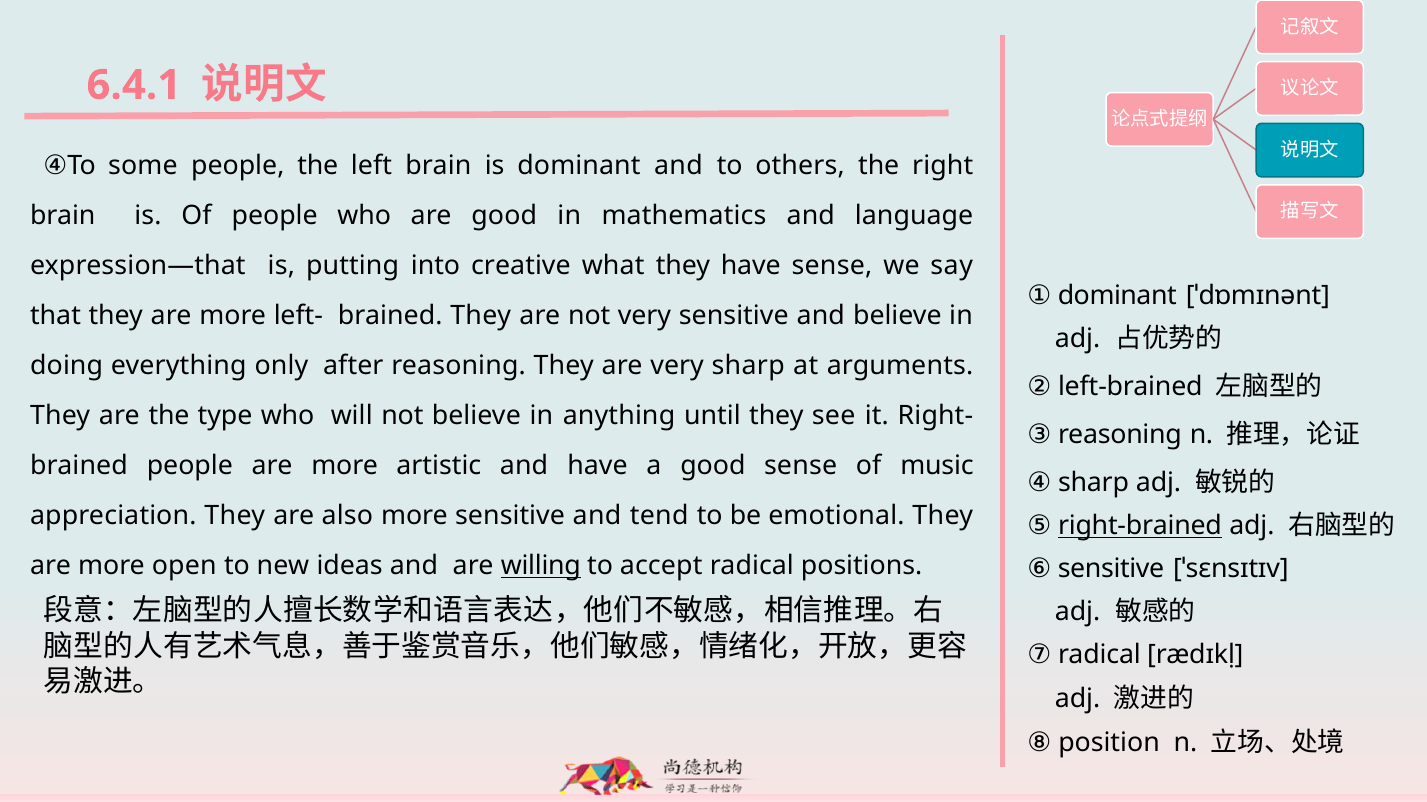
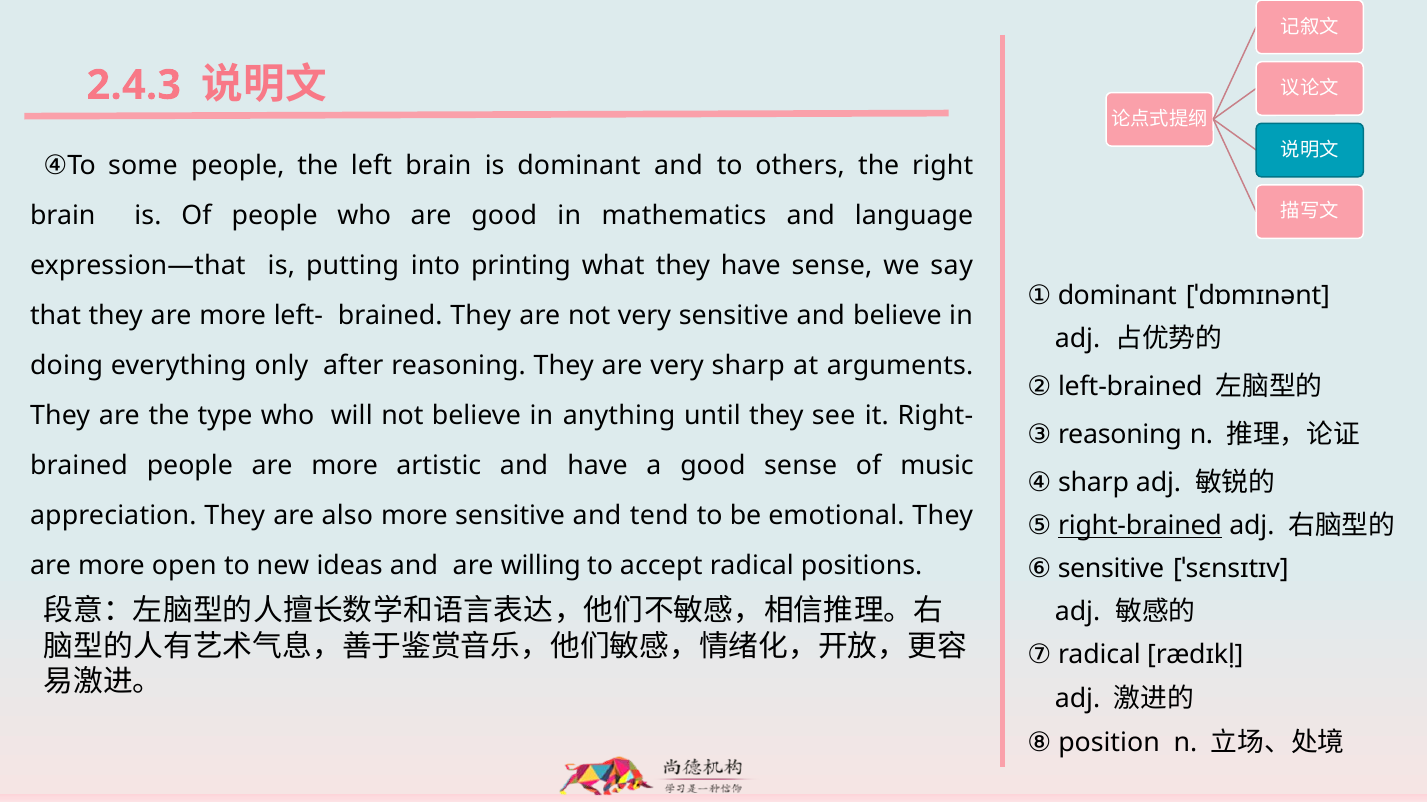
6.4.1: 6.4.1 -> 2.4.3
creative: creative -> printing
willing underline: present -> none
